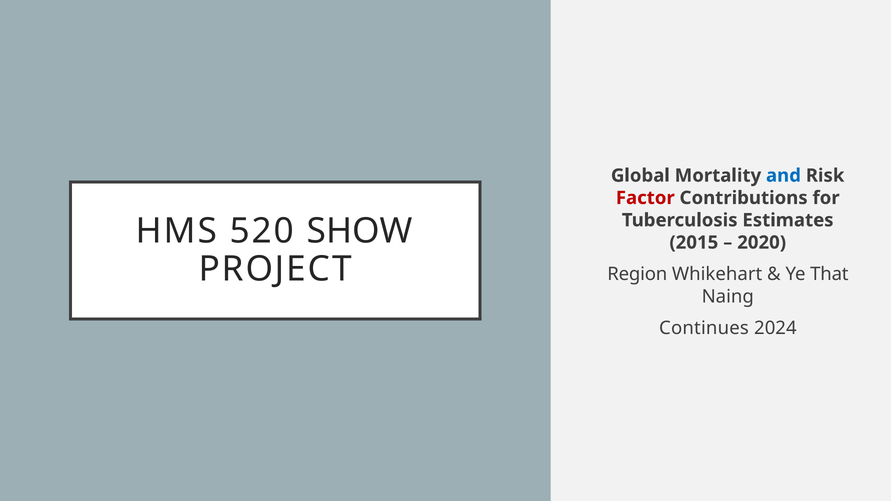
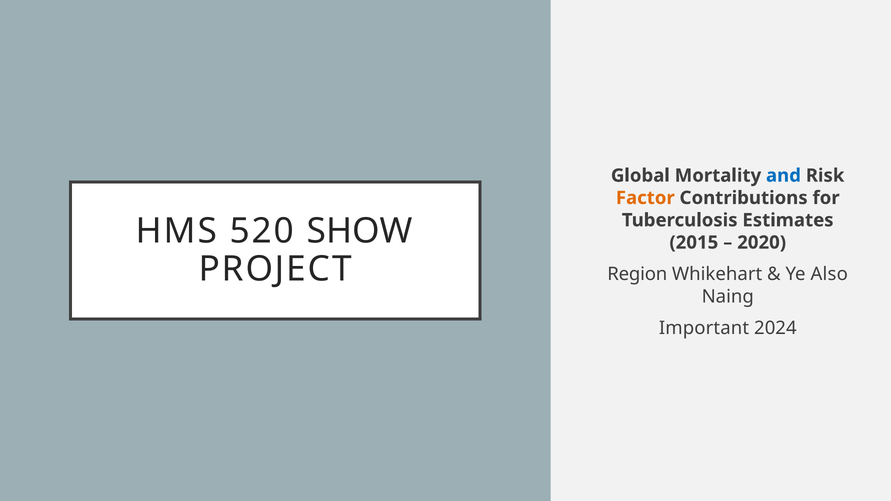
Factor colour: red -> orange
That: That -> Also
Continues: Continues -> Important
